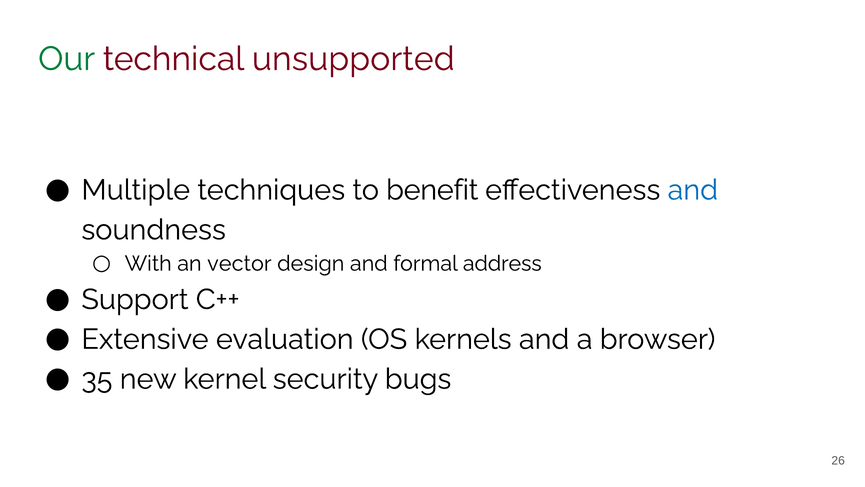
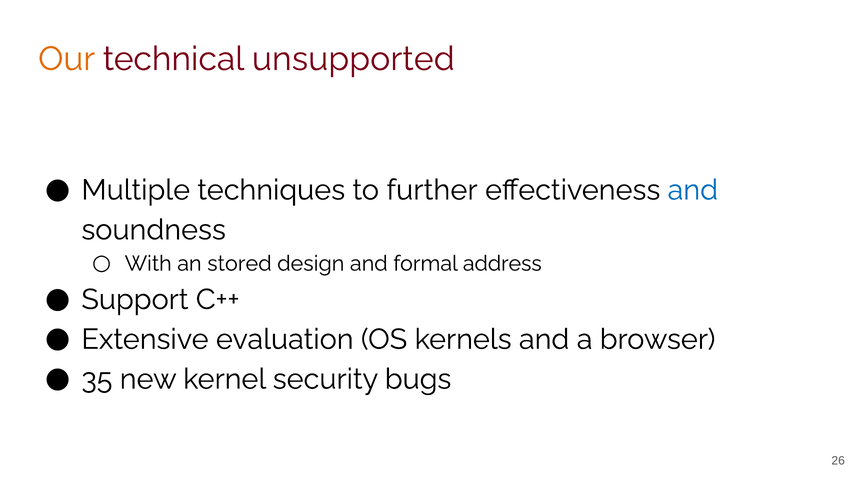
Our colour: green -> orange
benefit: benefit -> further
vector: vector -> stored
